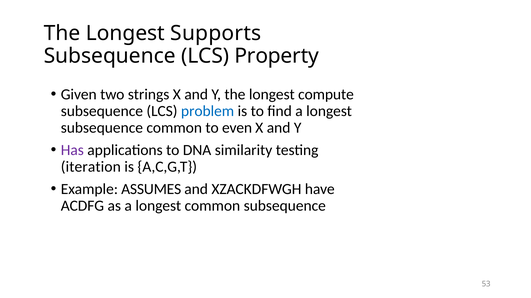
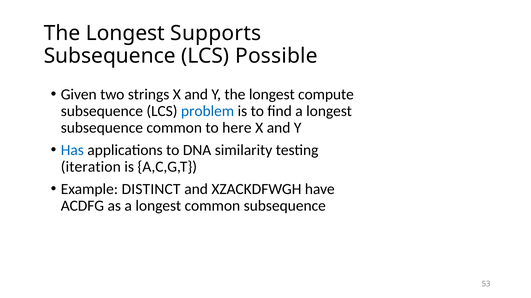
Property: Property -> Possible
even: even -> here
Has colour: purple -> blue
ASSUMES: ASSUMES -> DISTINCT
